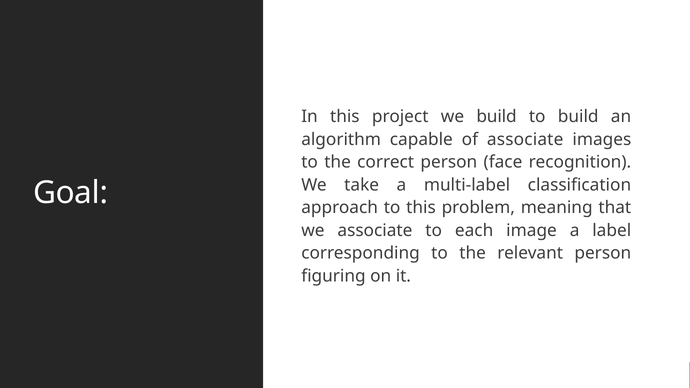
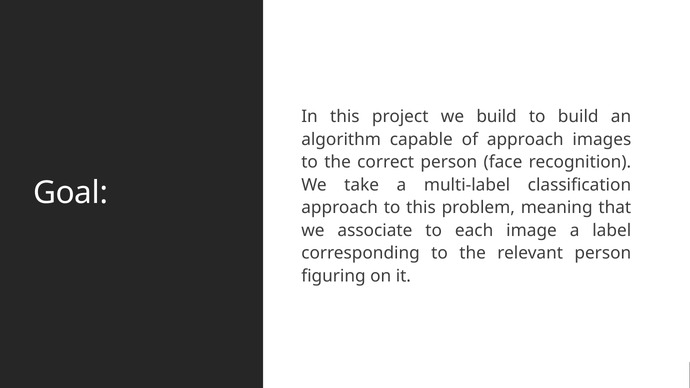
of associate: associate -> approach
